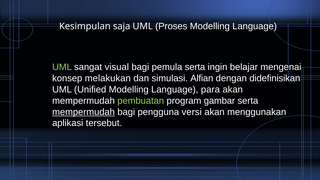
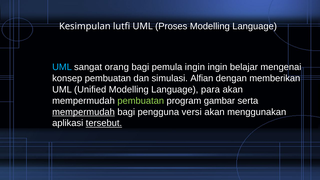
saja: saja -> lutfi
UML at (62, 67) colour: light green -> light blue
visual: visual -> orang
pemula serta: serta -> ingin
konsep melakukan: melakukan -> pembuatan
didefinisikan: didefinisikan -> memberikan
tersebut underline: none -> present
